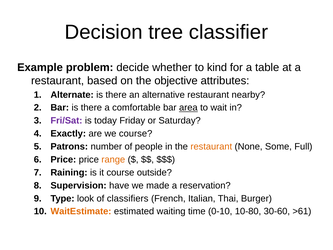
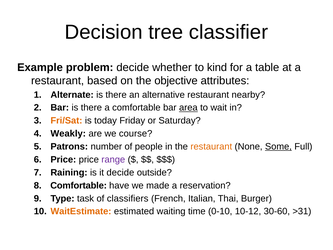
Fri/Sat colour: purple -> orange
Exactly: Exactly -> Weakly
Some underline: none -> present
range colour: orange -> purple
it course: course -> decide
Supervision at (79, 185): Supervision -> Comfortable
look: look -> task
10-80: 10-80 -> 10-12
>61: >61 -> >31
